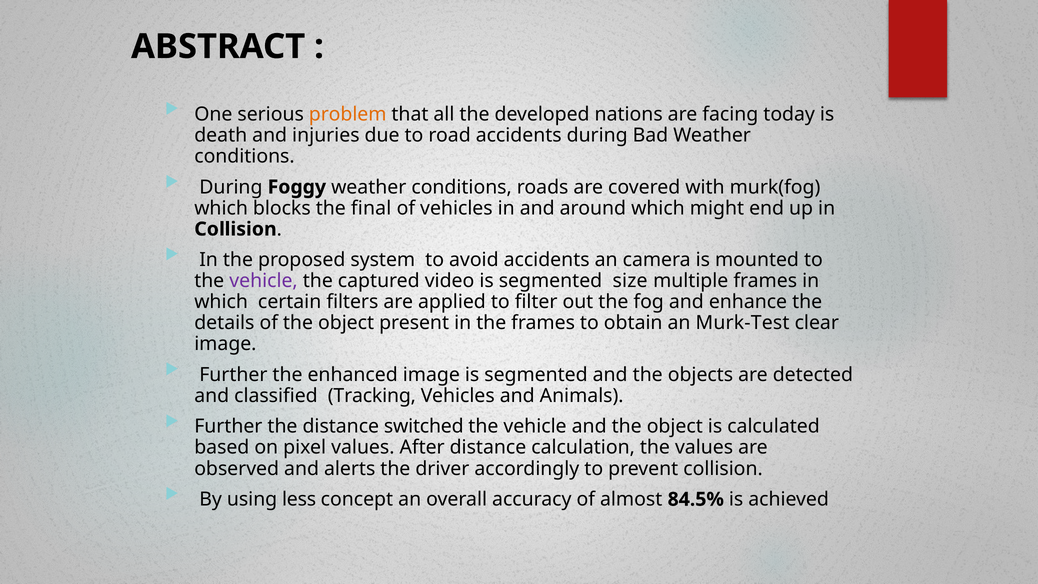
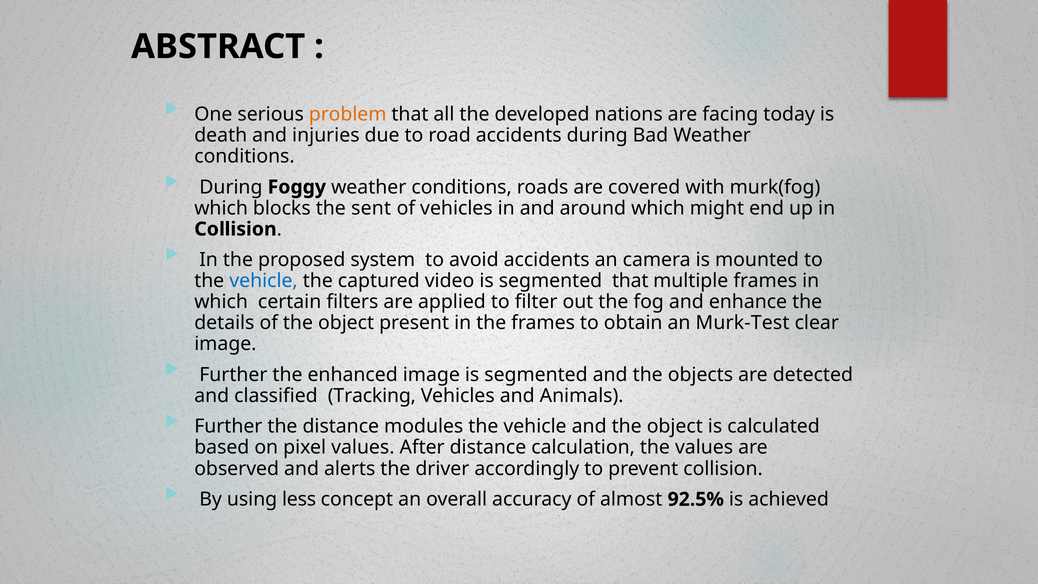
final: final -> sent
vehicle at (264, 281) colour: purple -> blue
segmented size: size -> that
switched: switched -> modules
84.5%: 84.5% -> 92.5%
